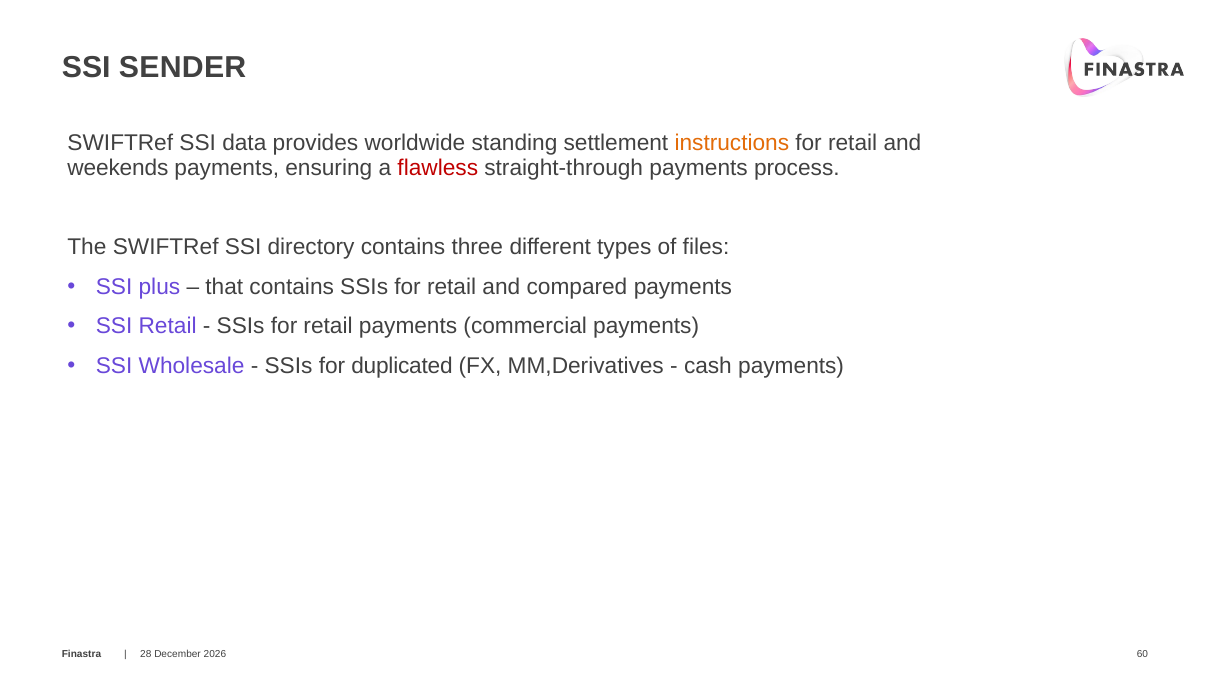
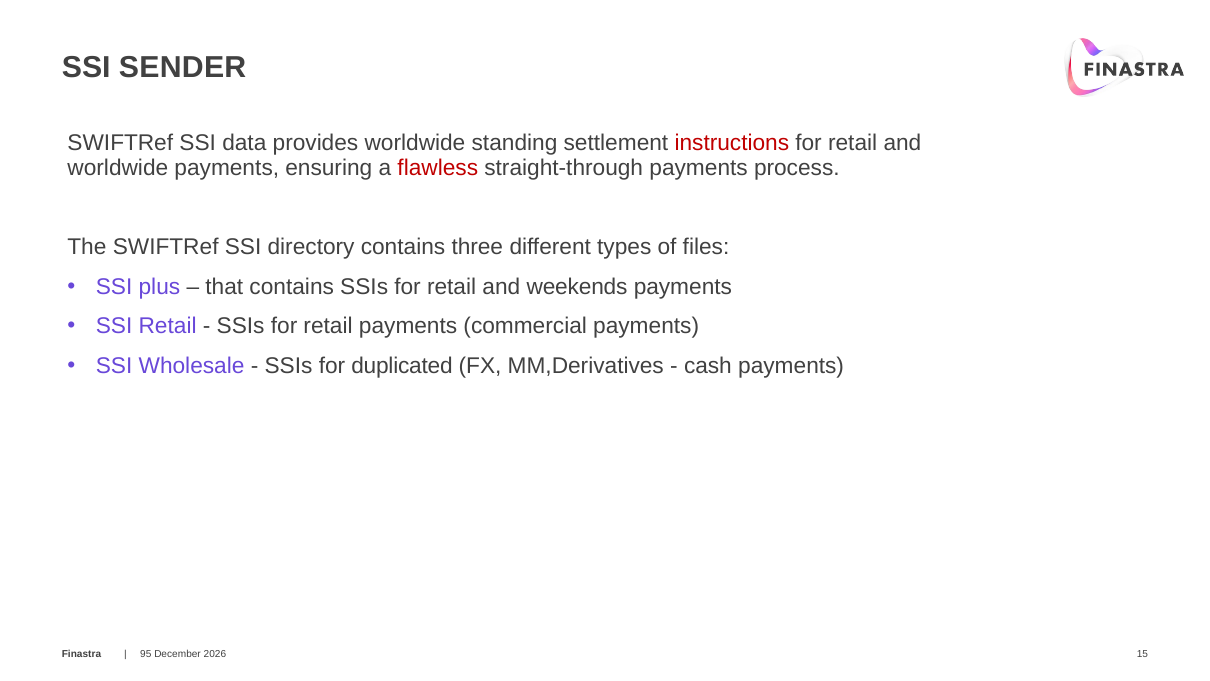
instructions colour: orange -> red
weekends at (118, 168): weekends -> worldwide
compared: compared -> weekends
28: 28 -> 95
60: 60 -> 15
